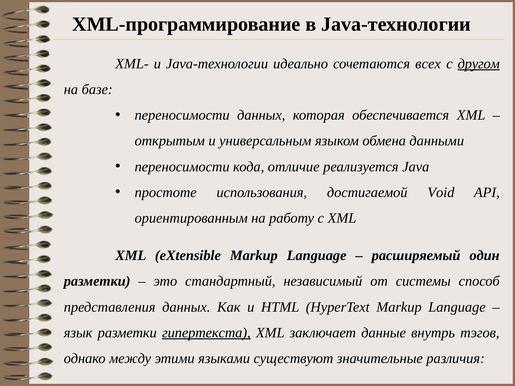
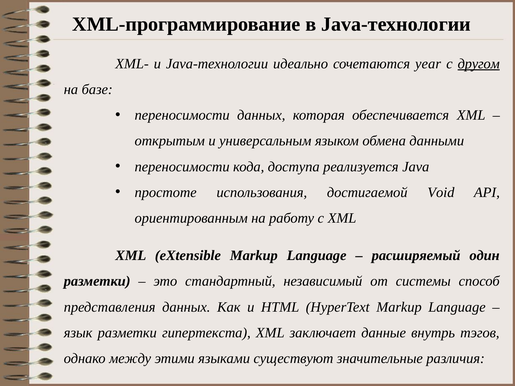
всех: всех -> year
отличие: отличие -> доступа
гипертекста underline: present -> none
